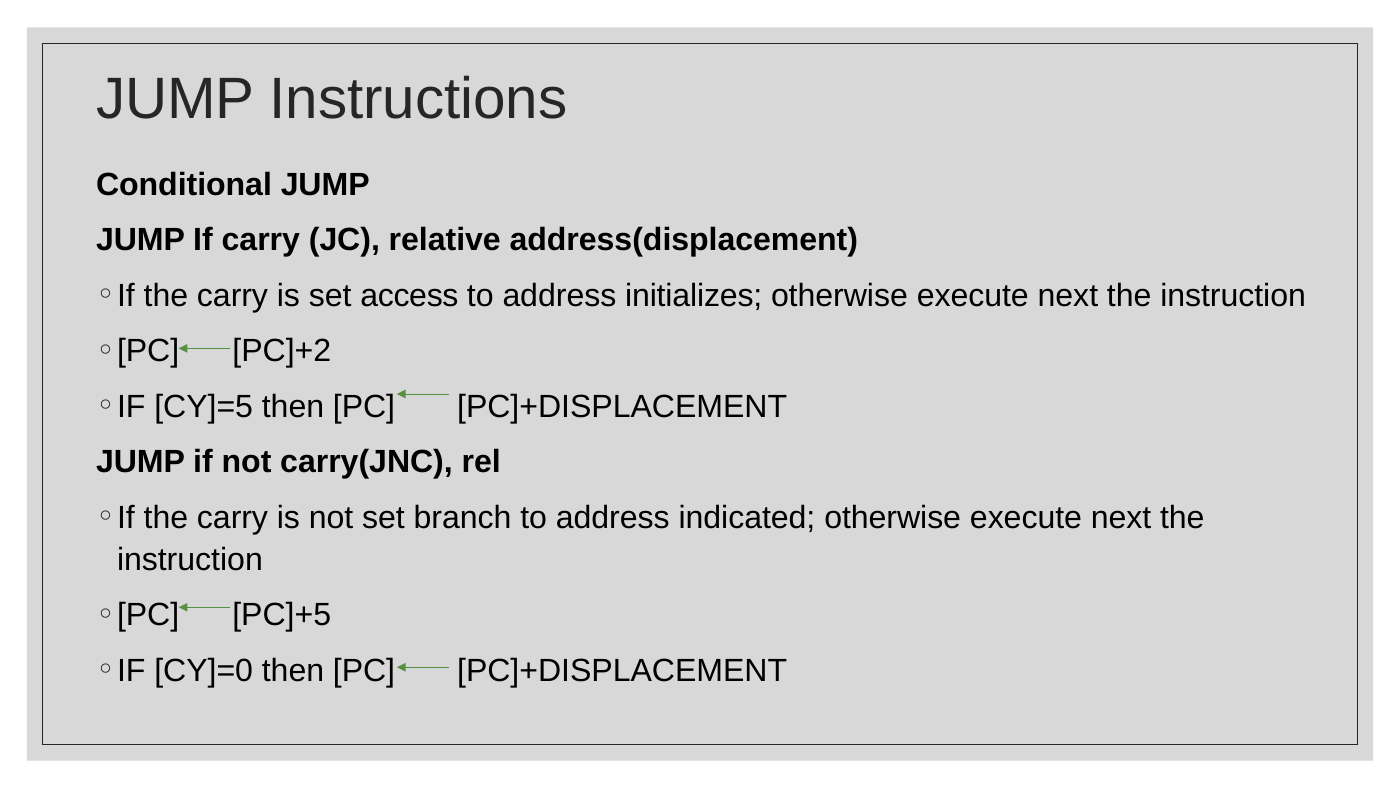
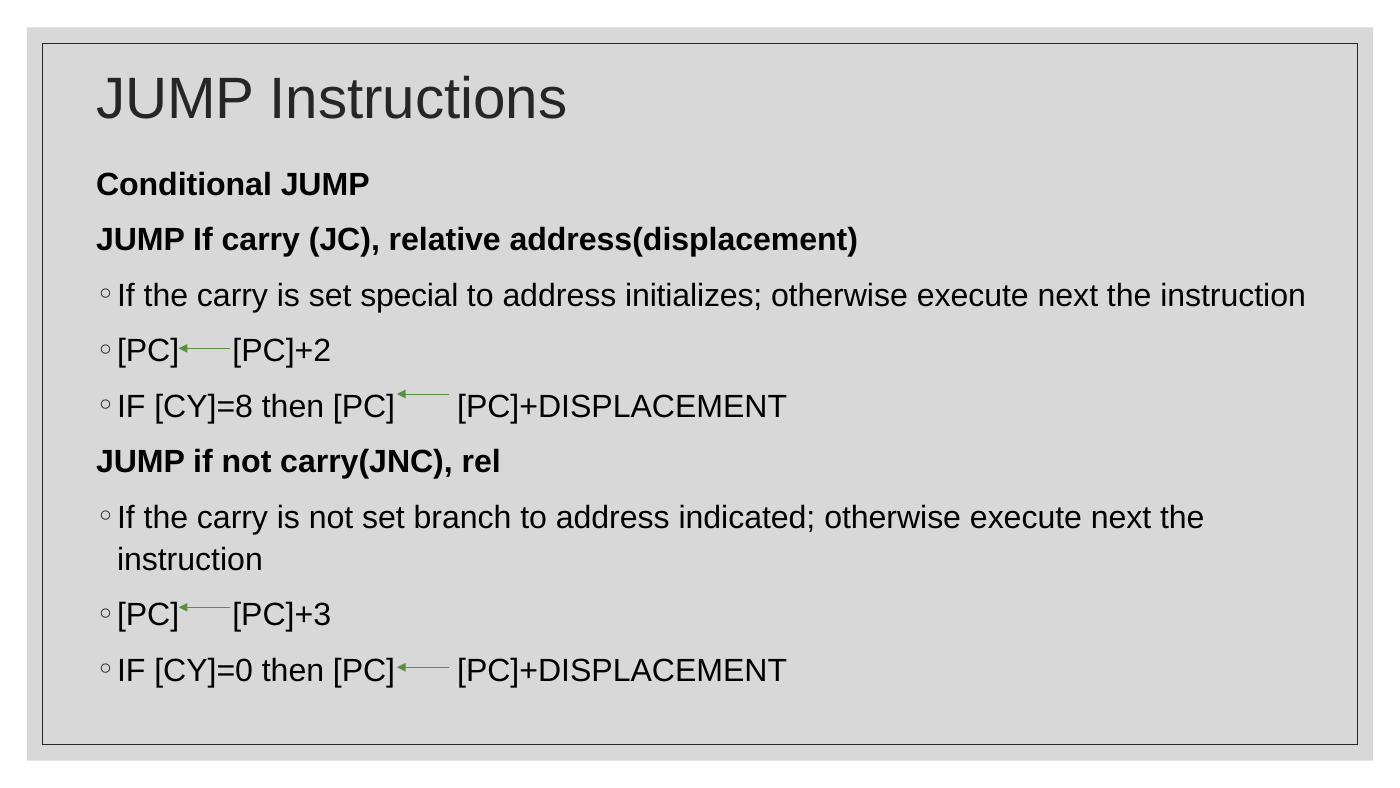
access: access -> special
CY]=5: CY]=5 -> CY]=8
PC]+5: PC]+5 -> PC]+3
